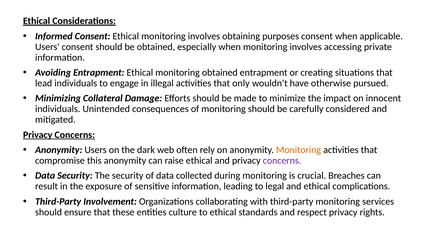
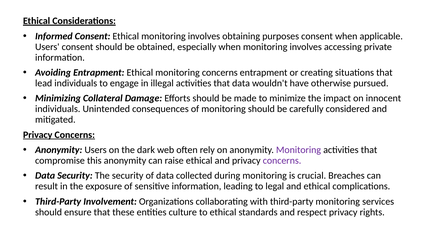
monitoring obtained: obtained -> concerns
that only: only -> data
Monitoring at (299, 150) colour: orange -> purple
